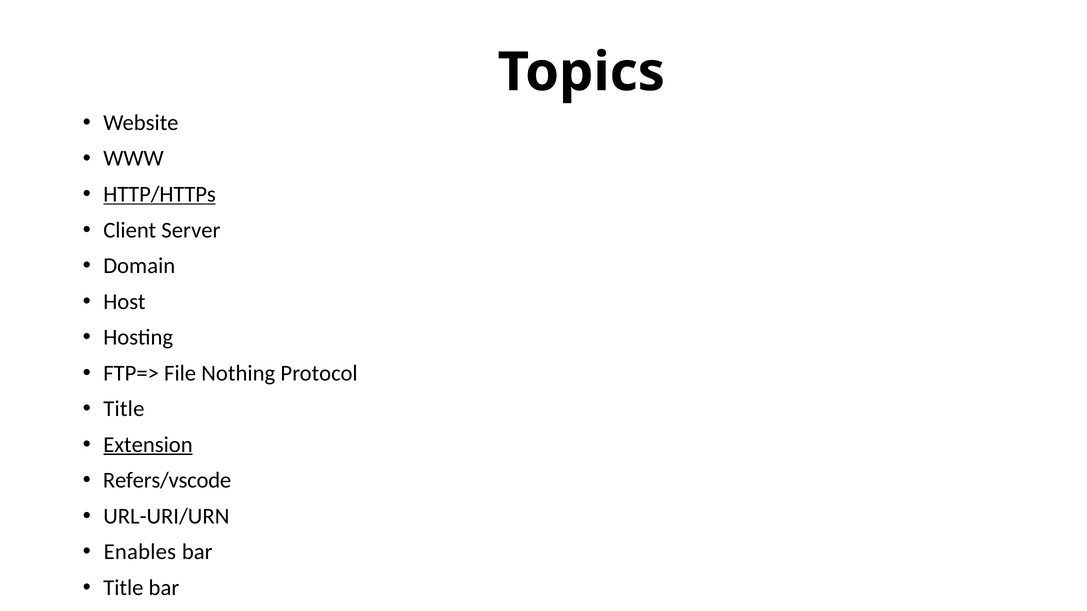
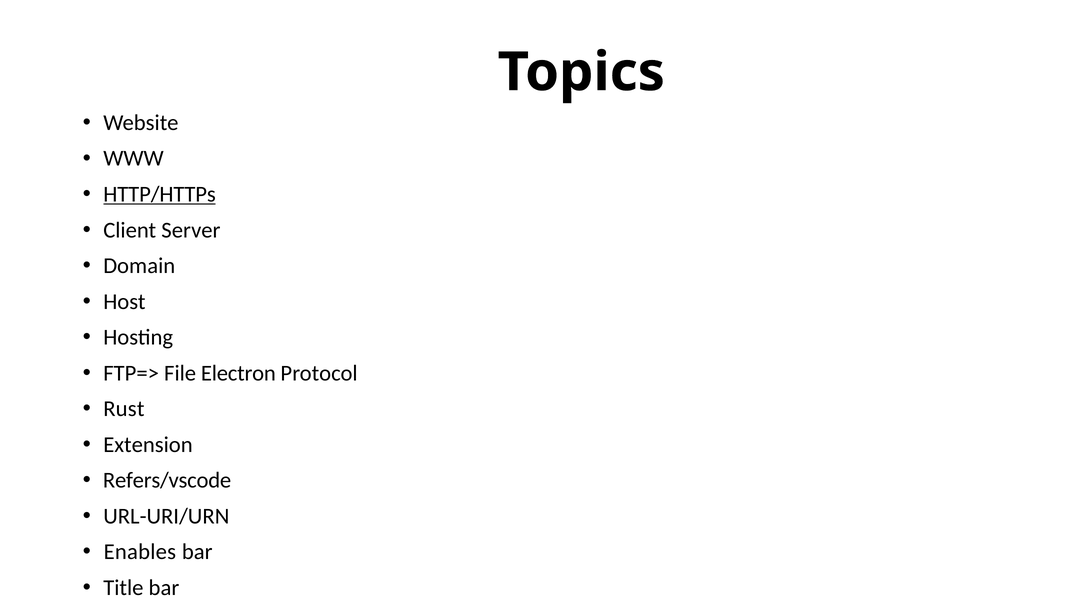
Nothing: Nothing -> Electron
Title at (124, 409): Title -> Rust
Extension underline: present -> none
